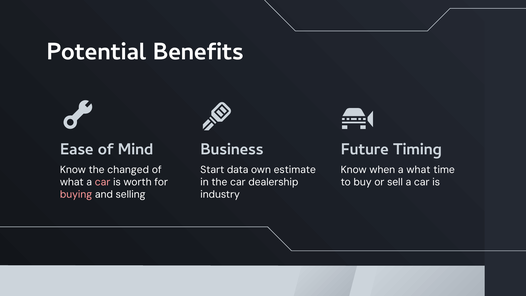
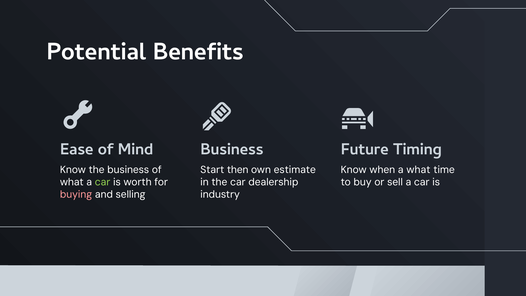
the changed: changed -> business
data: data -> then
car at (103, 182) colour: pink -> light green
